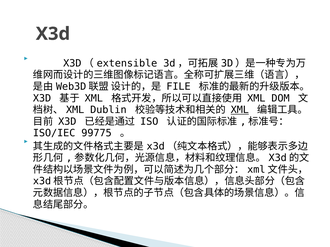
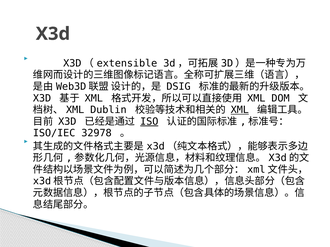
FILE: FILE -> DSIG
ISO underline: none -> present
99775: 99775 -> 32978
